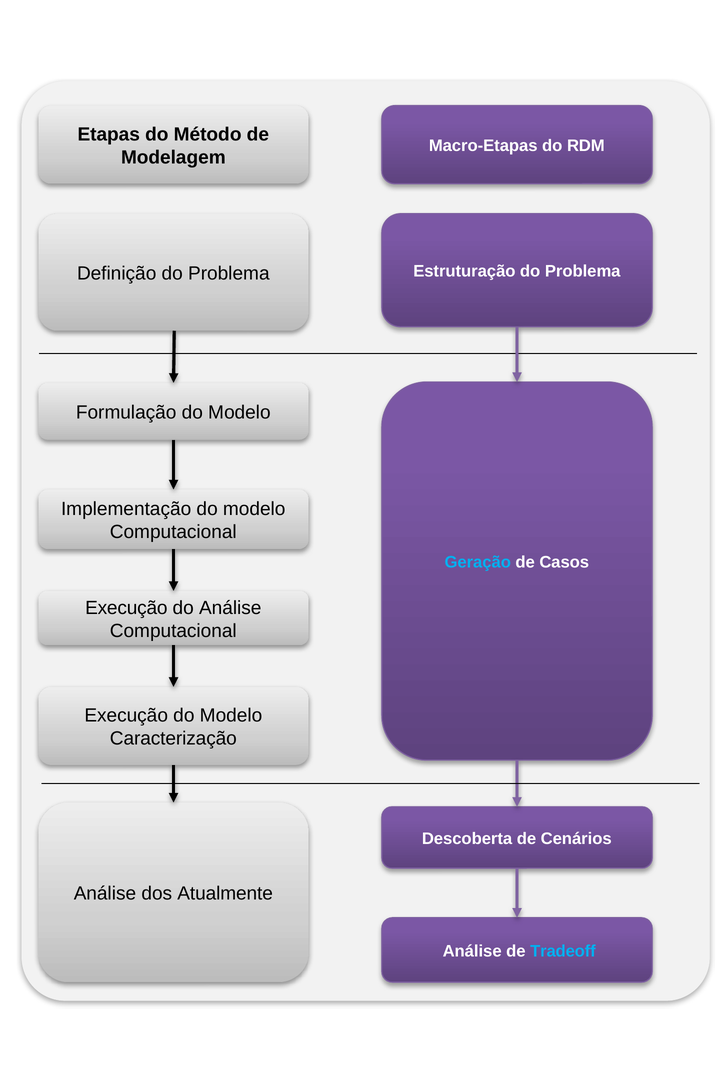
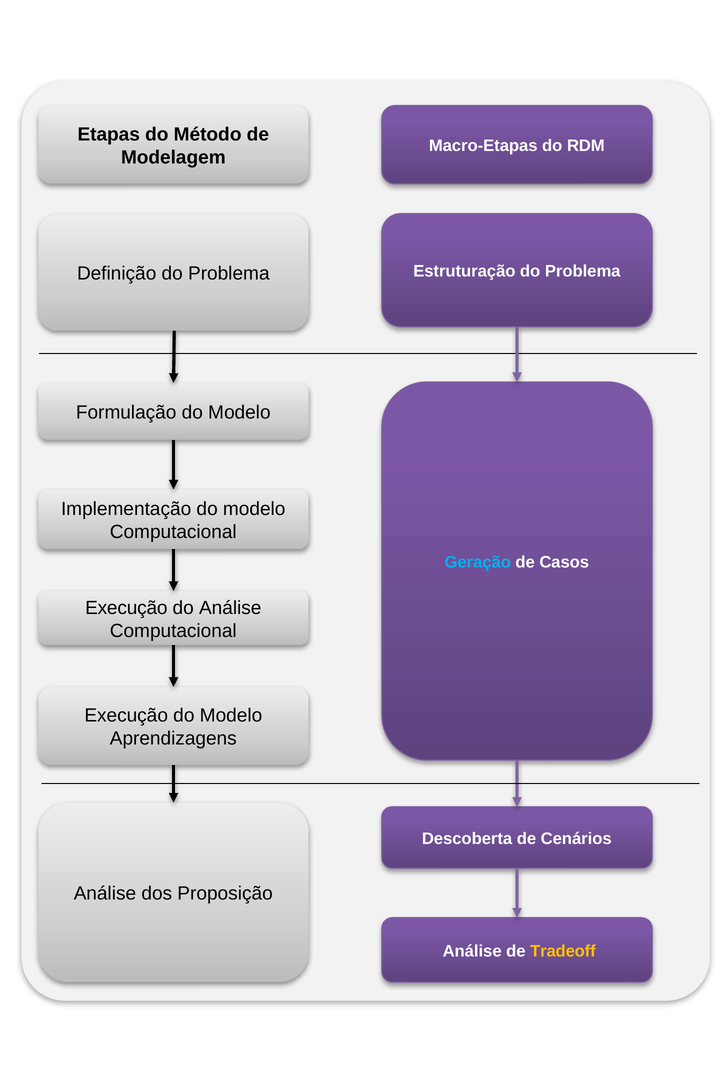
Caracterização: Caracterização -> Aprendizagens
Atualmente: Atualmente -> Proposição
Tradeoff colour: light blue -> yellow
